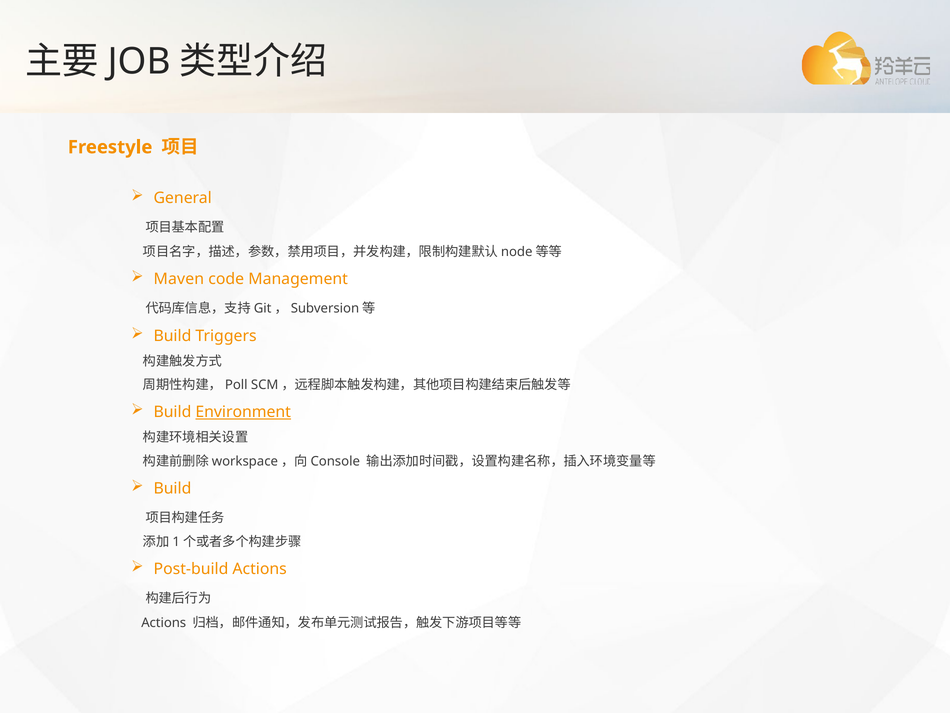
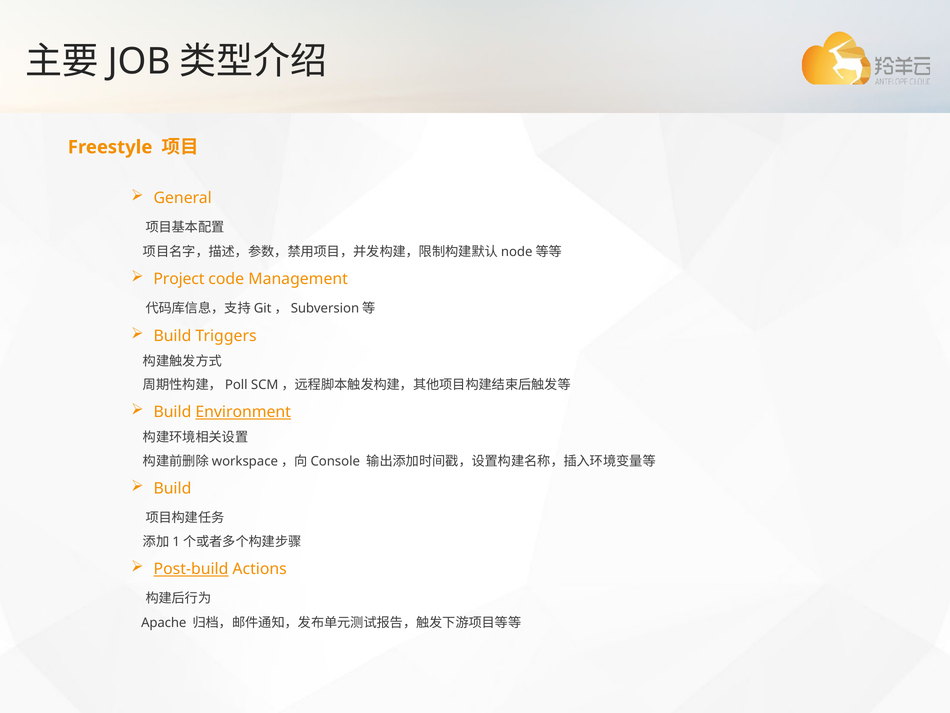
Maven: Maven -> Project
Post-build underline: none -> present
Actions at (164, 622): Actions -> Apache
